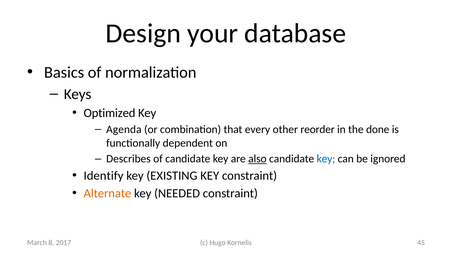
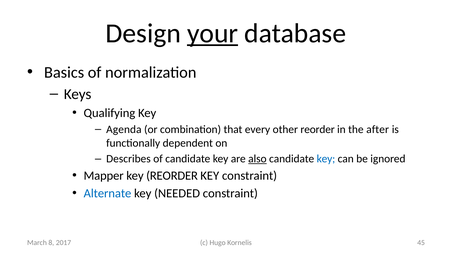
your underline: none -> present
Optimized: Optimized -> Qualifying
done: done -> after
Identify: Identify -> Mapper
key EXISTING: EXISTING -> REORDER
Alternate colour: orange -> blue
